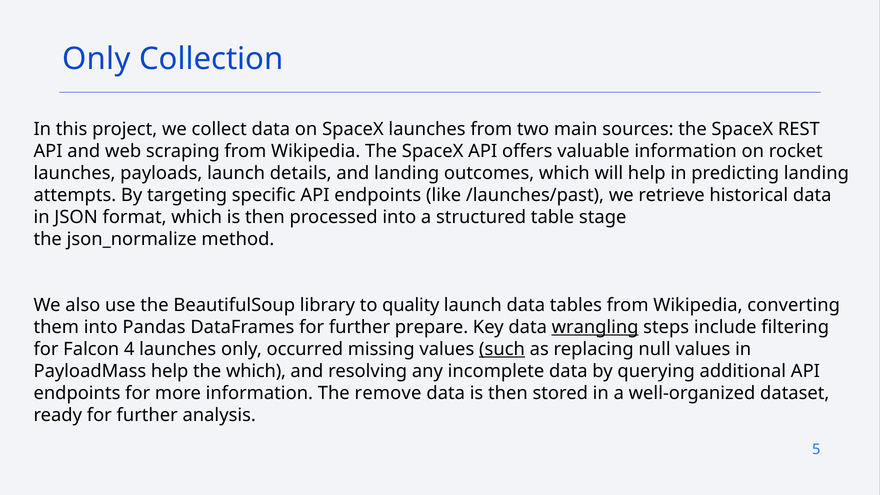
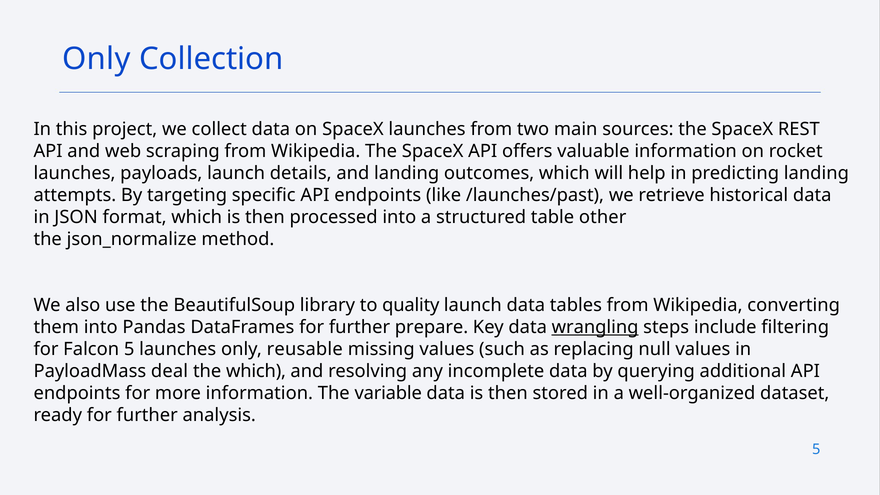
stage: stage -> other
Falcon 4: 4 -> 5
occurred: occurred -> reusable
such underline: present -> none
PayloadMass help: help -> deal
remove: remove -> variable
